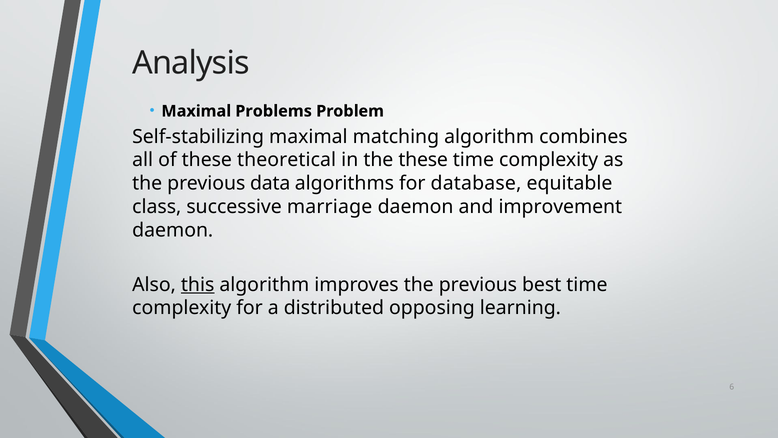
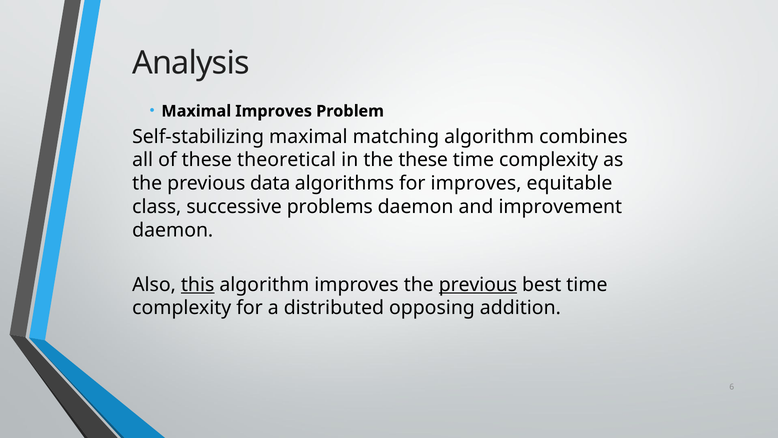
Maximal Problems: Problems -> Improves
for database: database -> improves
marriage: marriage -> problems
previous at (478, 284) underline: none -> present
learning: learning -> addition
